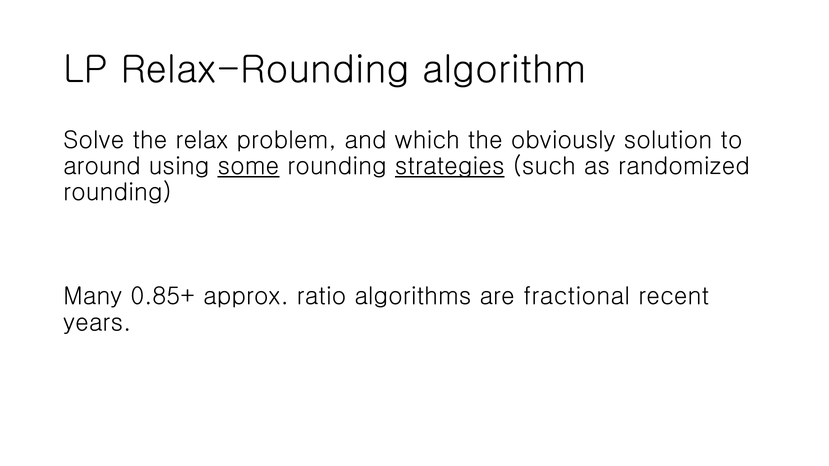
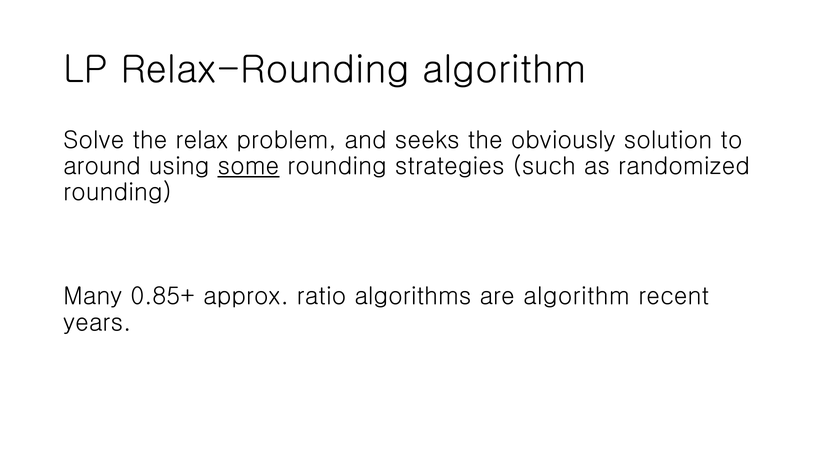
which: which -> seeks
strategies underline: present -> none
are fractional: fractional -> algorithm
